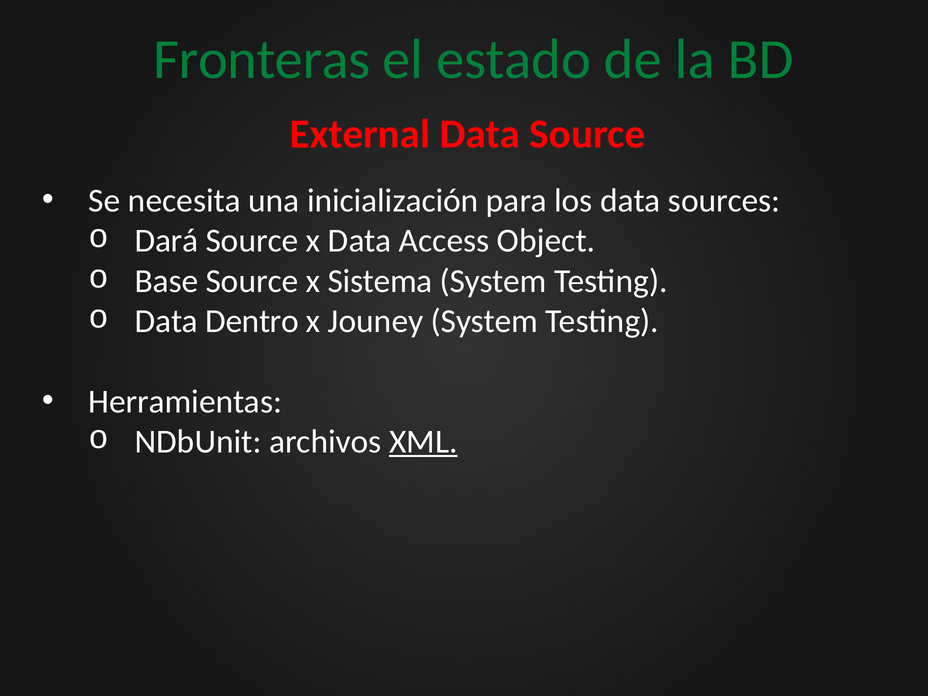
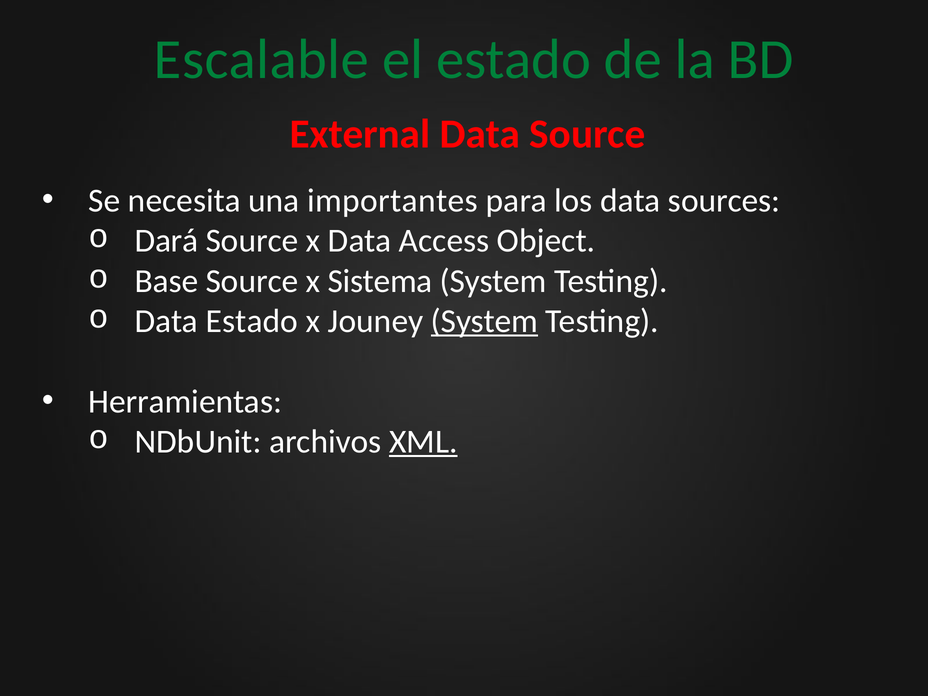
Fronteras: Fronteras -> Escalable
inicialización: inicialización -> importantes
Data Dentro: Dentro -> Estado
System at (484, 321) underline: none -> present
